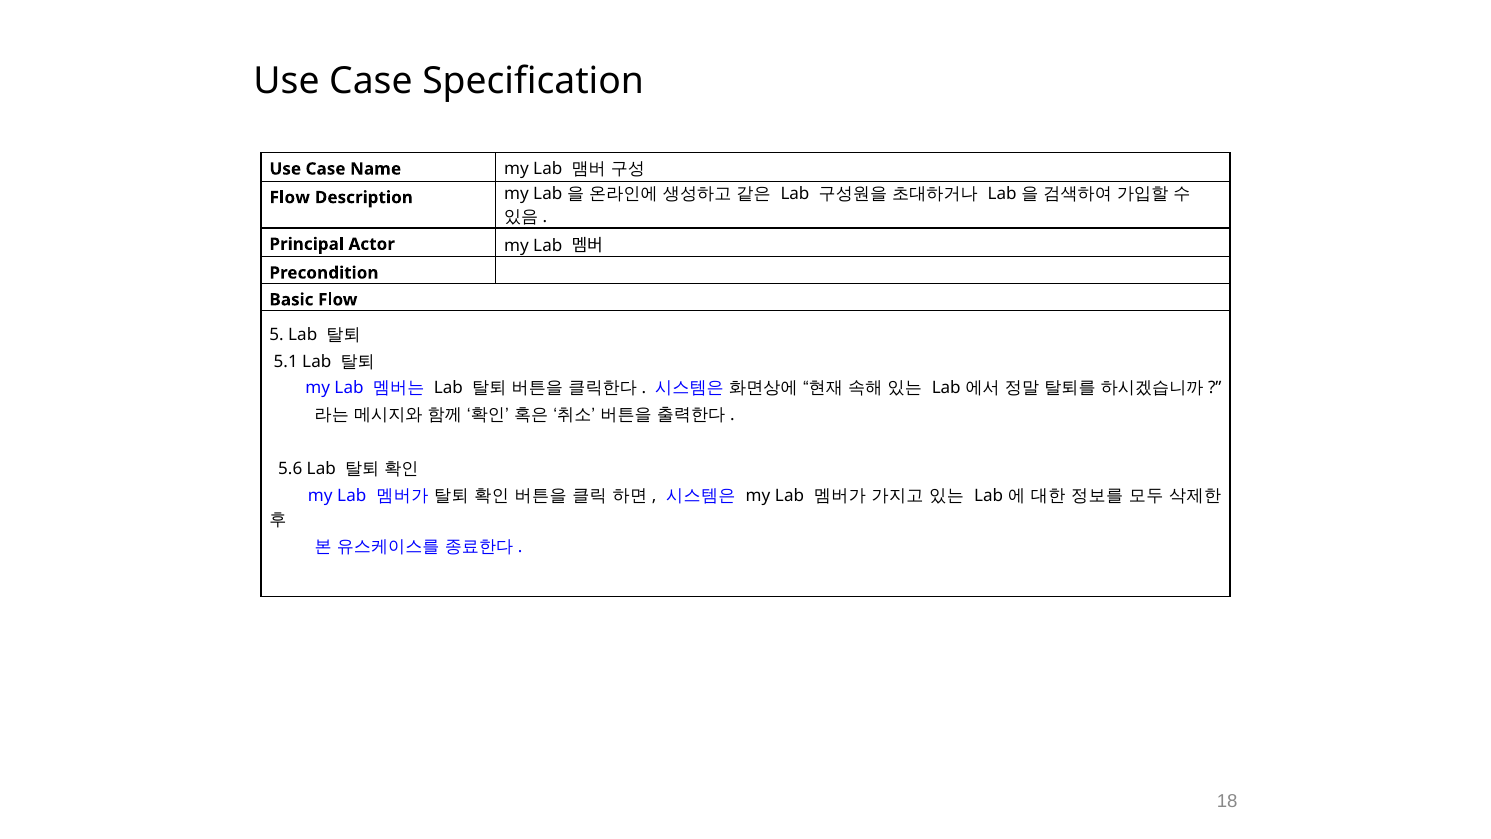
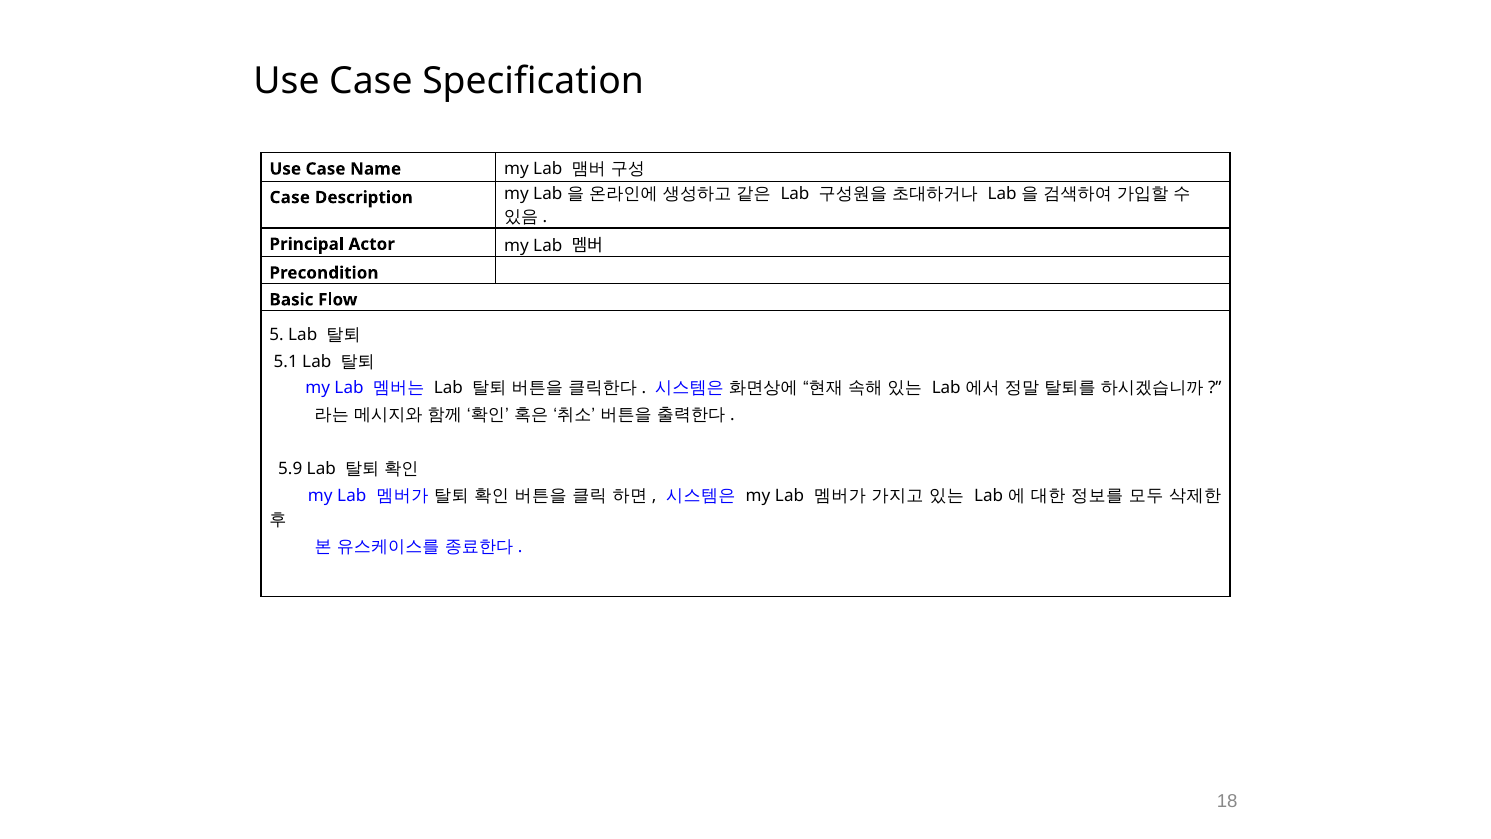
Flow at (290, 197): Flow -> Case
5.6: 5.6 -> 5.9
